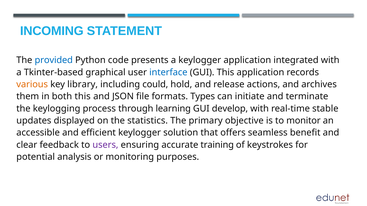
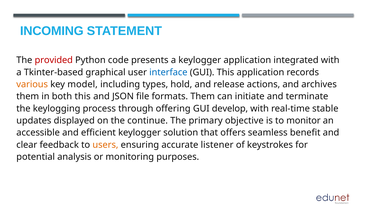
provided colour: blue -> red
library: library -> model
could: could -> types
formats Types: Types -> Them
learning: learning -> offering
statistics: statistics -> continue
users colour: purple -> orange
training: training -> listener
